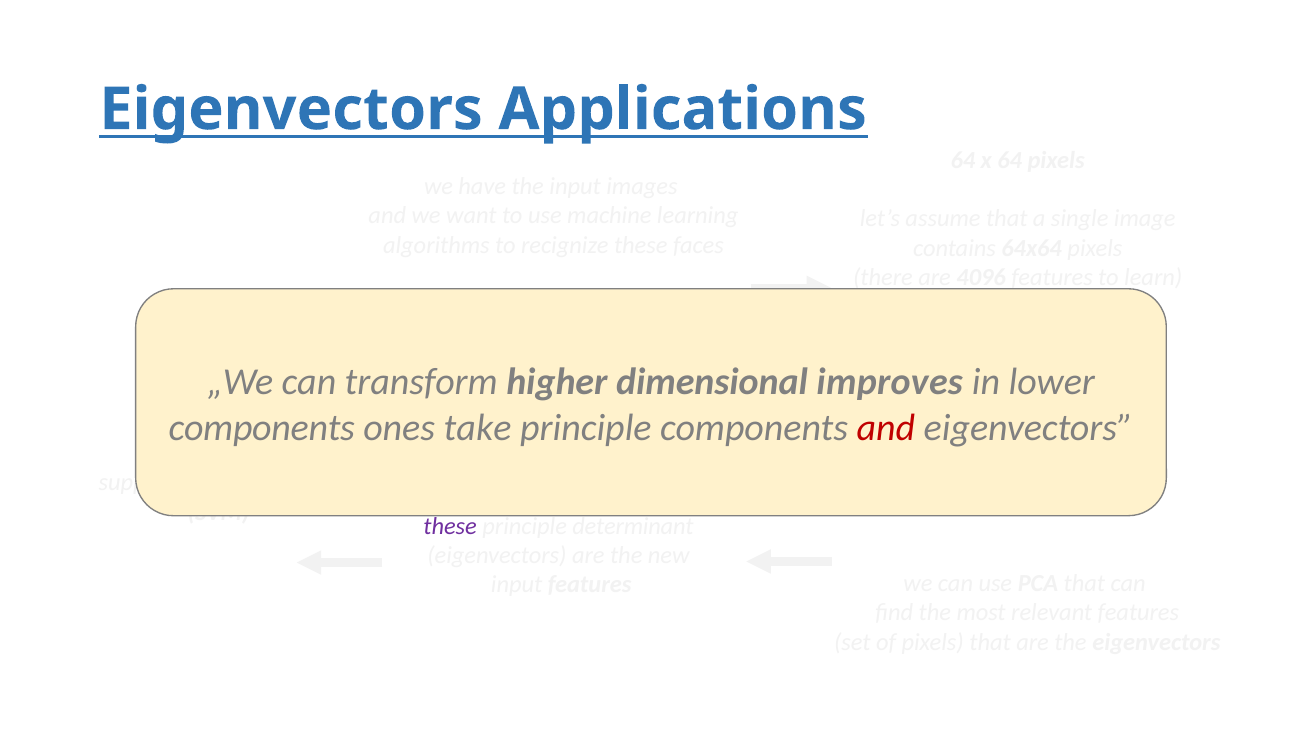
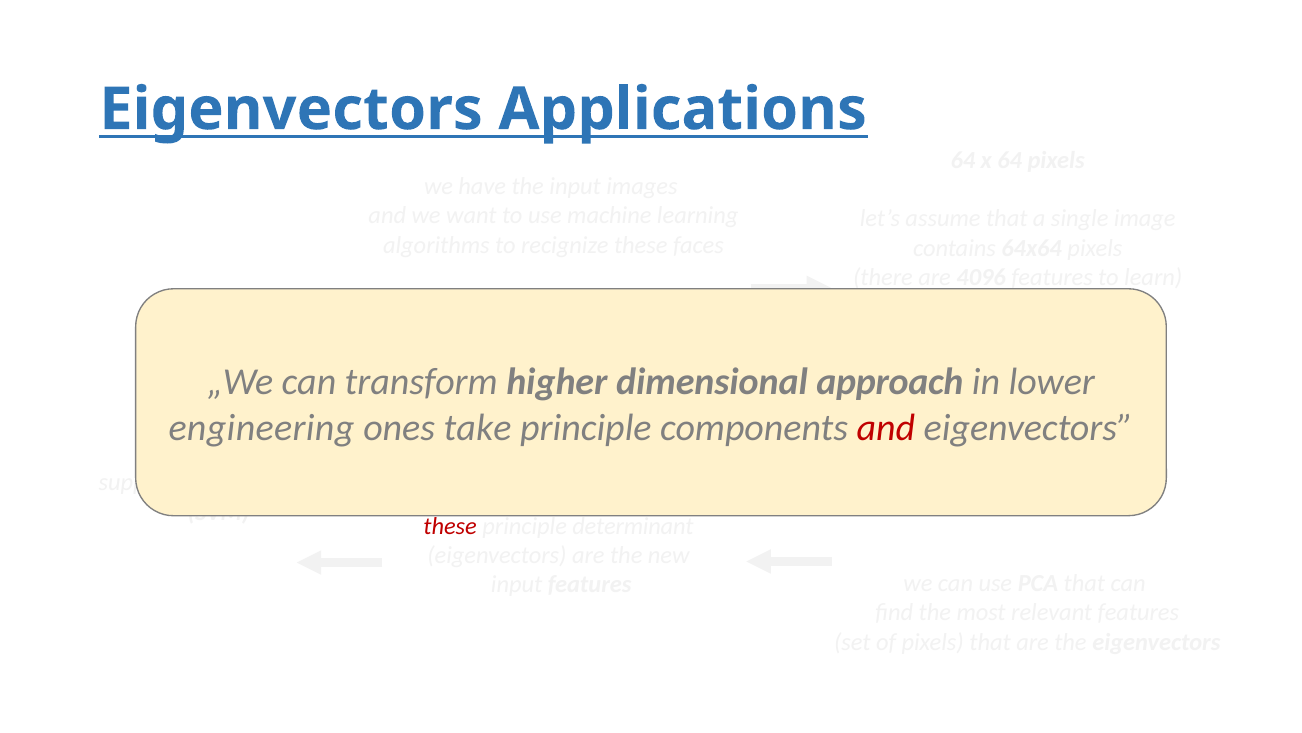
improves: improves -> approach
components at (262, 427): components -> engineering
these at (450, 526) colour: purple -> red
